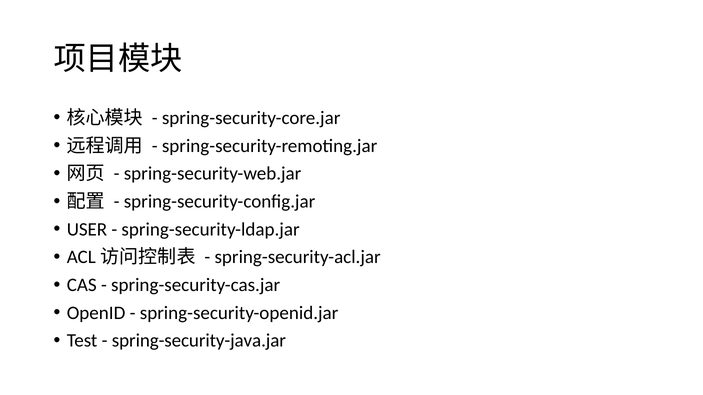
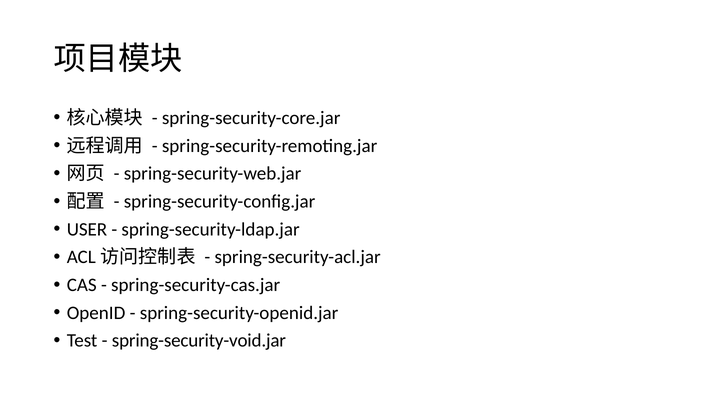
spring-security-java.jar: spring-security-java.jar -> spring-security-void.jar
